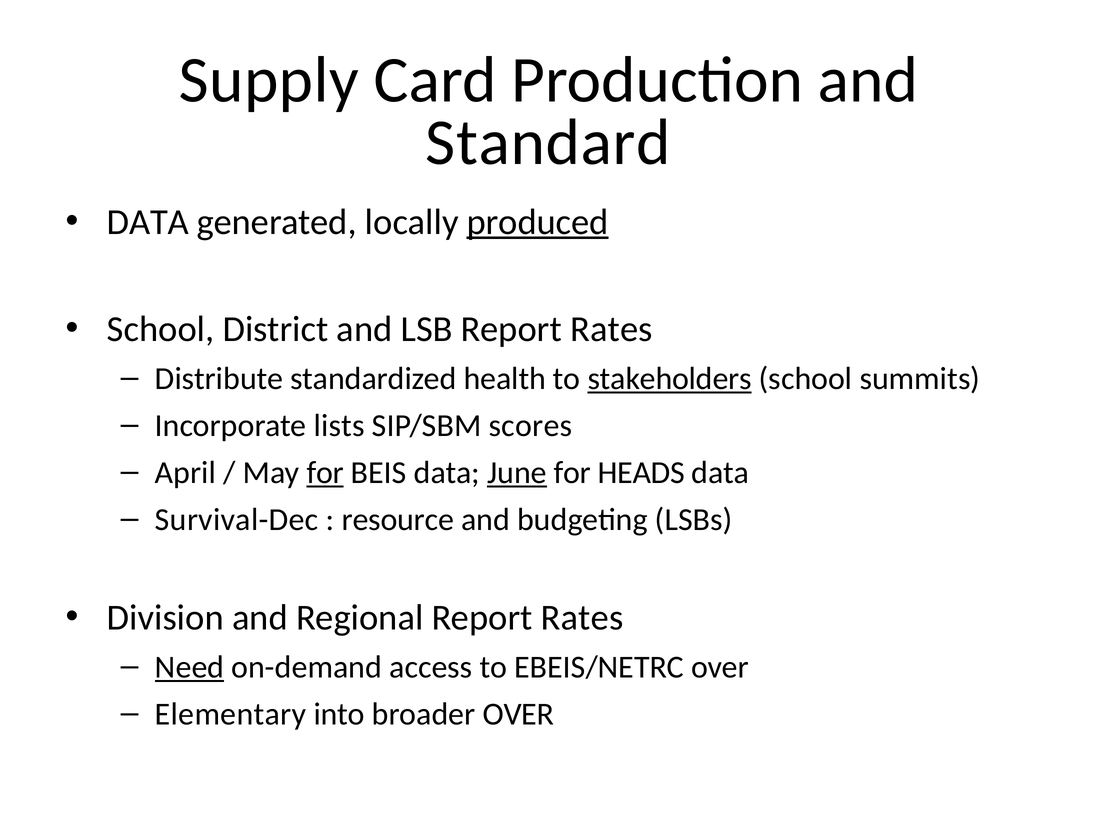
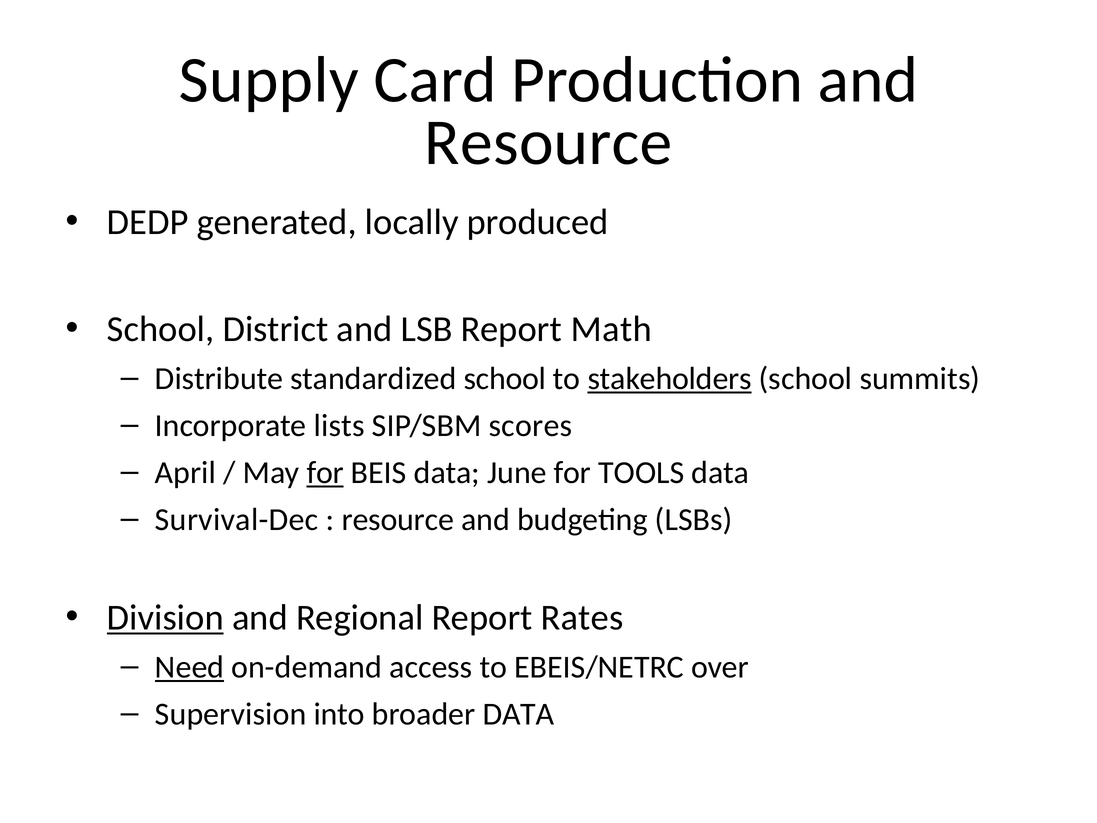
Standard at (548, 143): Standard -> Resource
DATA at (148, 222): DATA -> DEDP
produced underline: present -> none
LSB Report Rates: Rates -> Math
standardized health: health -> school
June underline: present -> none
HEADS: HEADS -> TOOLS
Division underline: none -> present
Elementary: Elementary -> Supervision
broader OVER: OVER -> DATA
